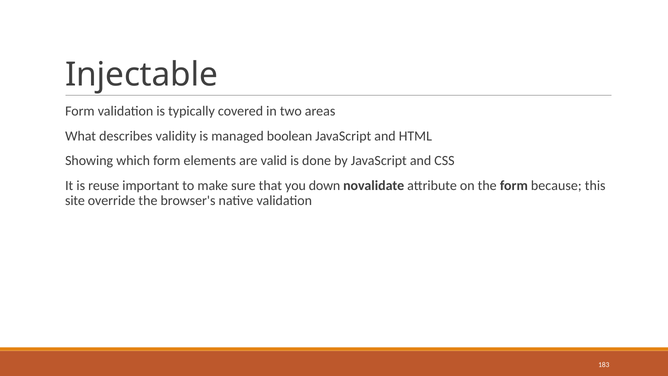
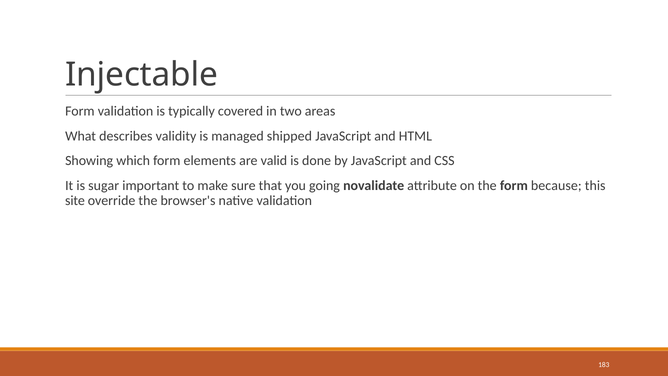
boolean: boolean -> shipped
reuse: reuse -> sugar
down: down -> going
